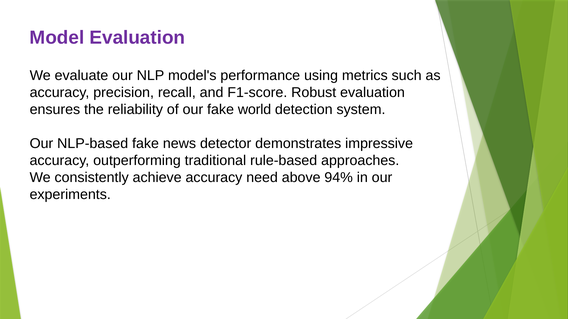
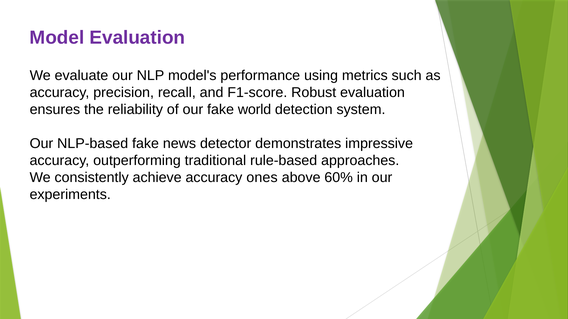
need: need -> ones
94%: 94% -> 60%
